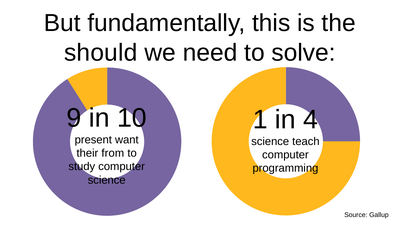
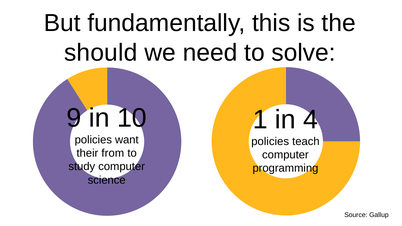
present at (93, 140): present -> policies
science at (270, 142): science -> policies
